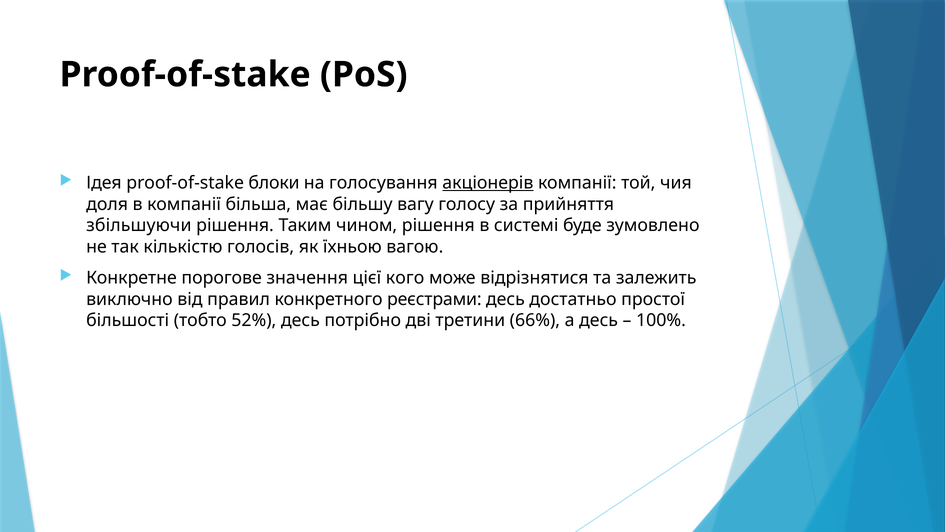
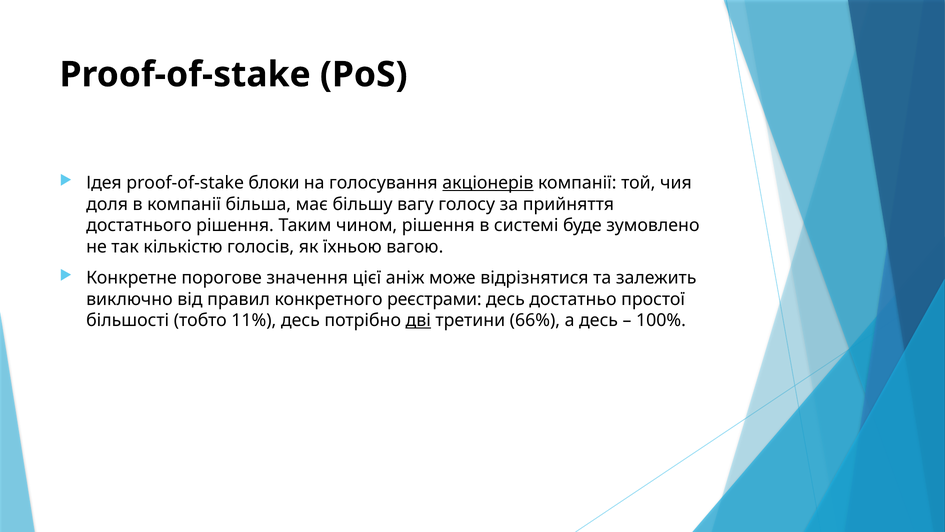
збільшуючи: збільшуючи -> достатнього
кого: кого -> аніж
52%: 52% -> 11%
дві underline: none -> present
